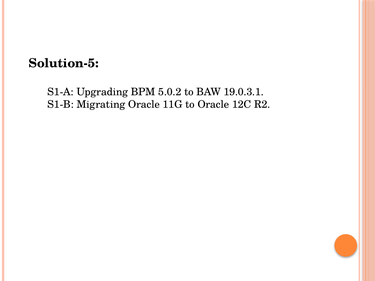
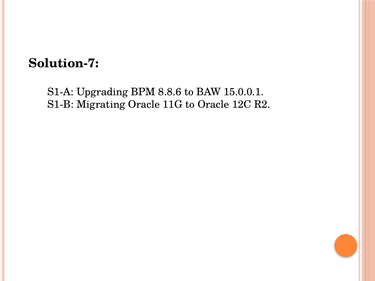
Solution-5: Solution-5 -> Solution-7
5.0.2: 5.0.2 -> 8.8.6
19.0.3.1: 19.0.3.1 -> 15.0.0.1
